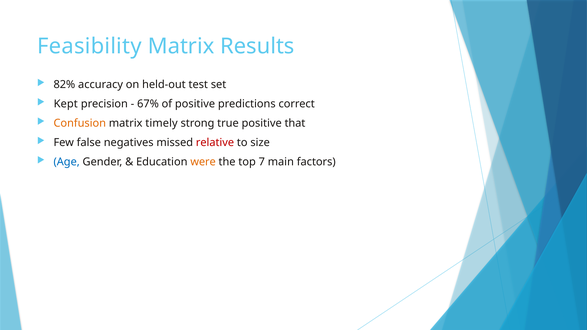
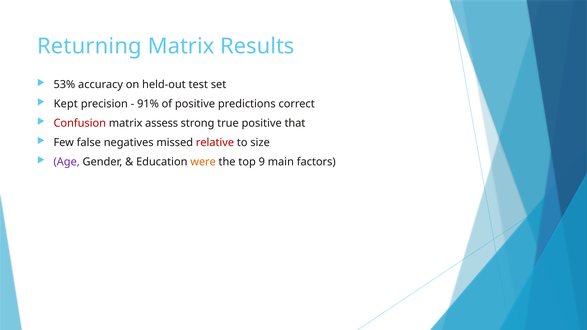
Feasibility: Feasibility -> Returning
82%: 82% -> 53%
67%: 67% -> 91%
Confusion colour: orange -> red
timely: timely -> assess
Age colour: blue -> purple
7: 7 -> 9
